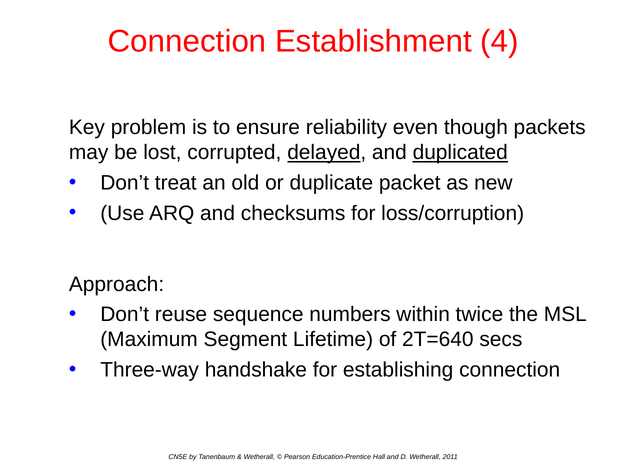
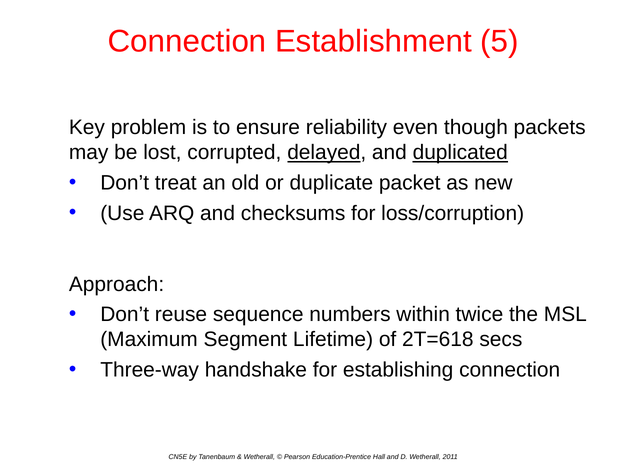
4: 4 -> 5
2T=640: 2T=640 -> 2T=618
